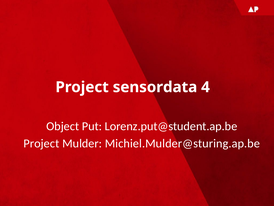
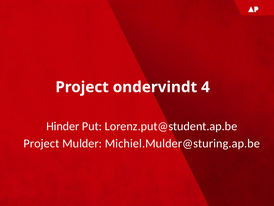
sensordata: sensordata -> ondervindt
Object: Object -> Hinder
